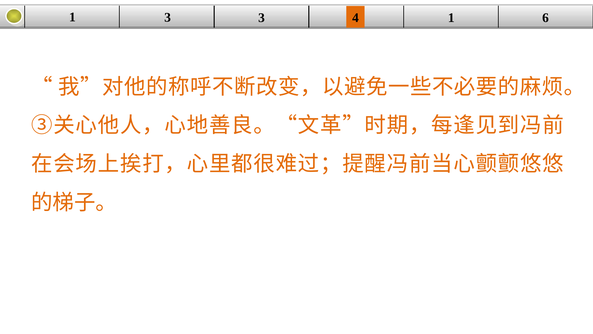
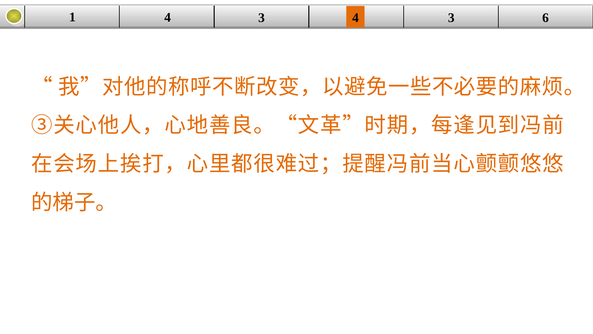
1 3: 3 -> 4
3 4 1: 1 -> 3
